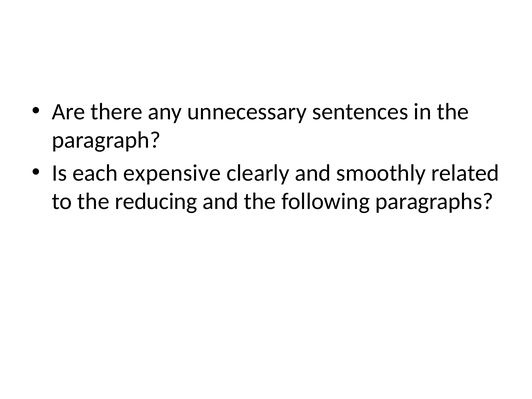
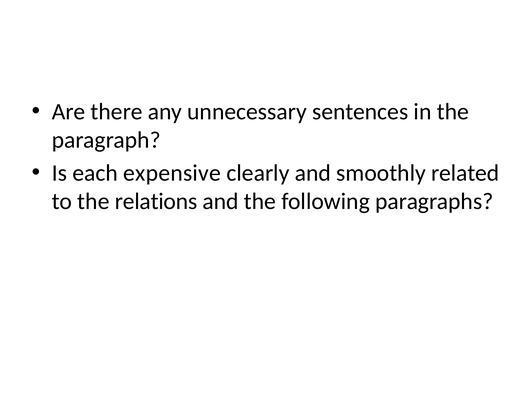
reducing: reducing -> relations
